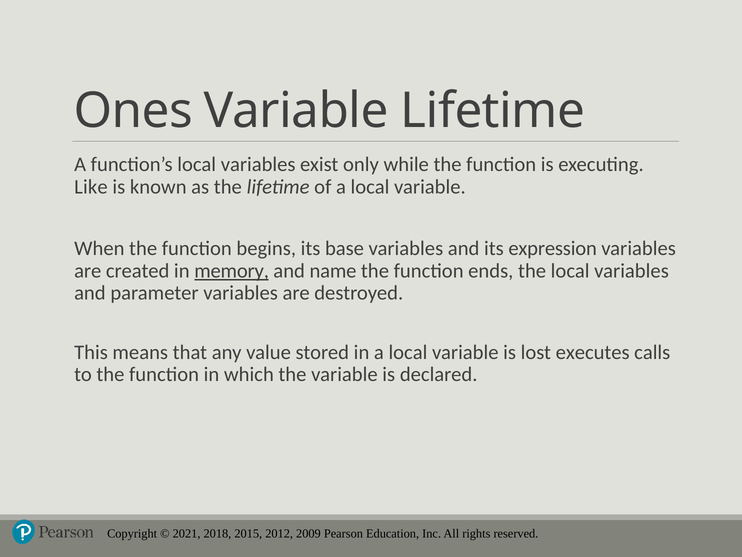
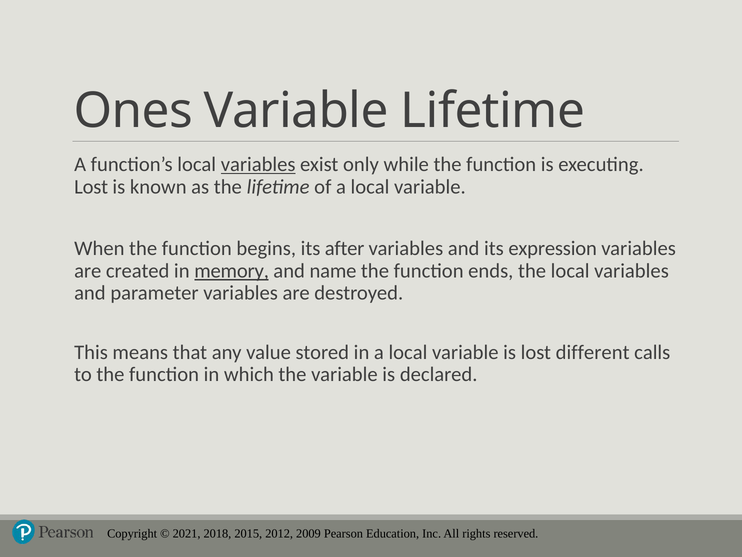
variables at (258, 165) underline: none -> present
Like at (91, 187): Like -> Lost
base: base -> after
executes: executes -> different
